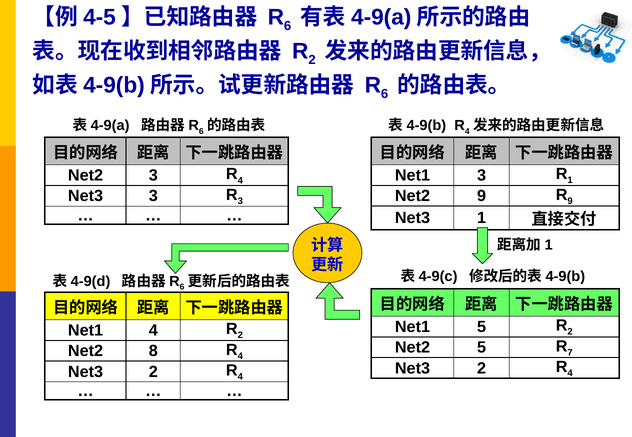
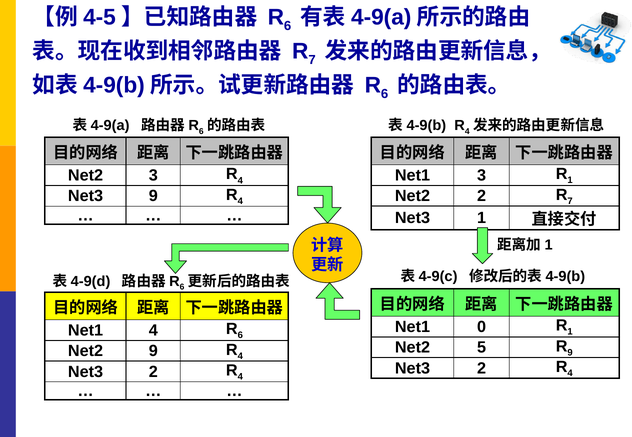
2 at (312, 60): 2 -> 7
Net3 3: 3 -> 9
3 at (240, 201): 3 -> 4
Net2 9: 9 -> 2
9 at (570, 201): 9 -> 7
Net1 5: 5 -> 0
2 at (570, 332): 2 -> 1
2 at (240, 336): 2 -> 6
7 at (570, 353): 7 -> 9
Net2 8: 8 -> 9
